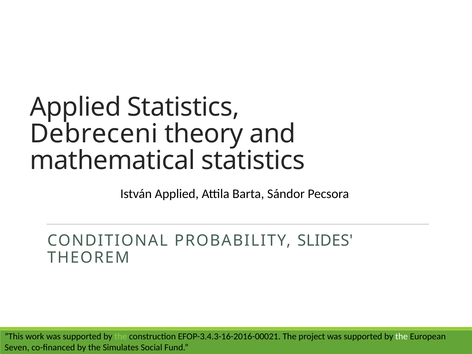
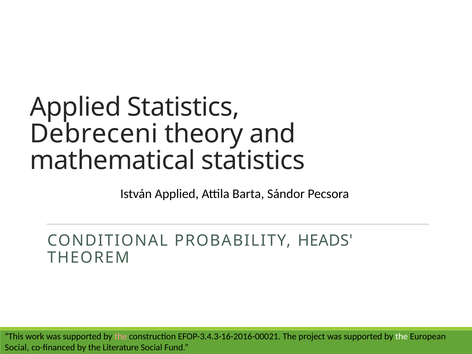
SLIDES: SLIDES -> HEADS
the at (121, 337) colour: light green -> pink
Seven at (17, 348): Seven -> Social
Simulates: Simulates -> Literature
